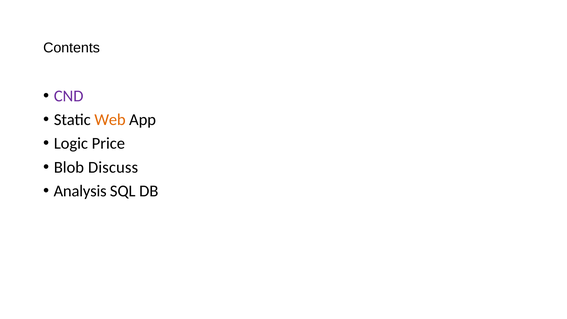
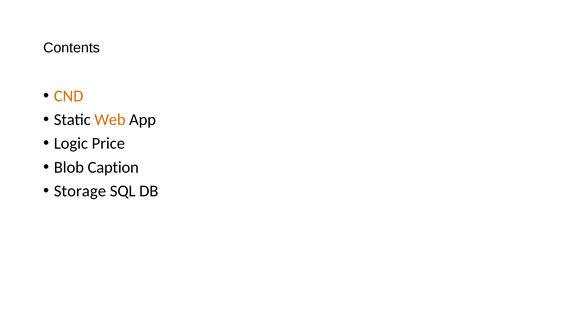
CND colour: purple -> orange
Discuss: Discuss -> Caption
Analysis: Analysis -> Storage
